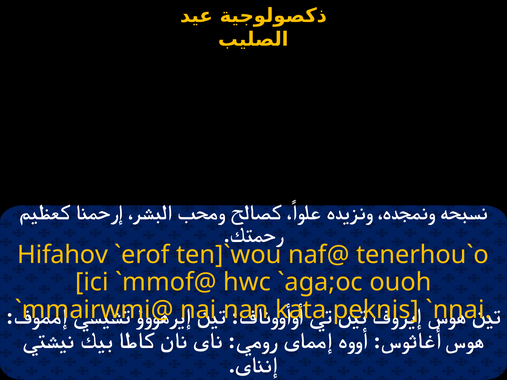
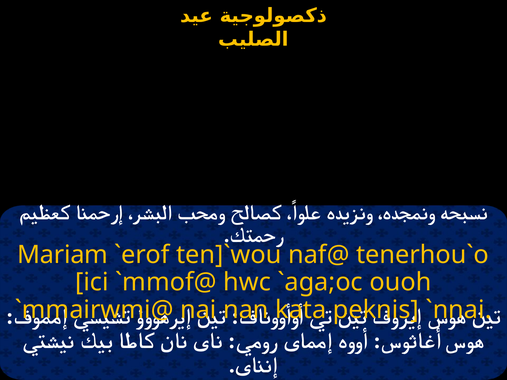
Hifahov: Hifahov -> Mariam
